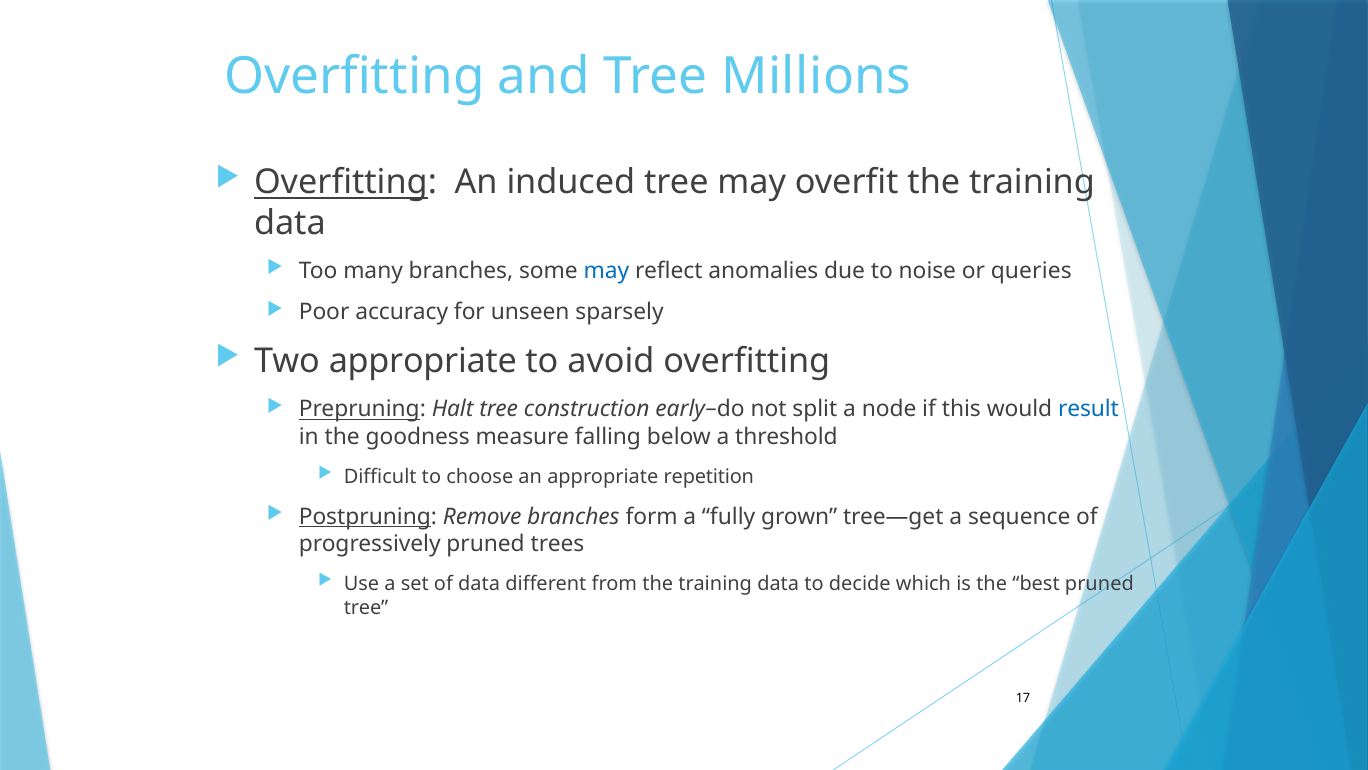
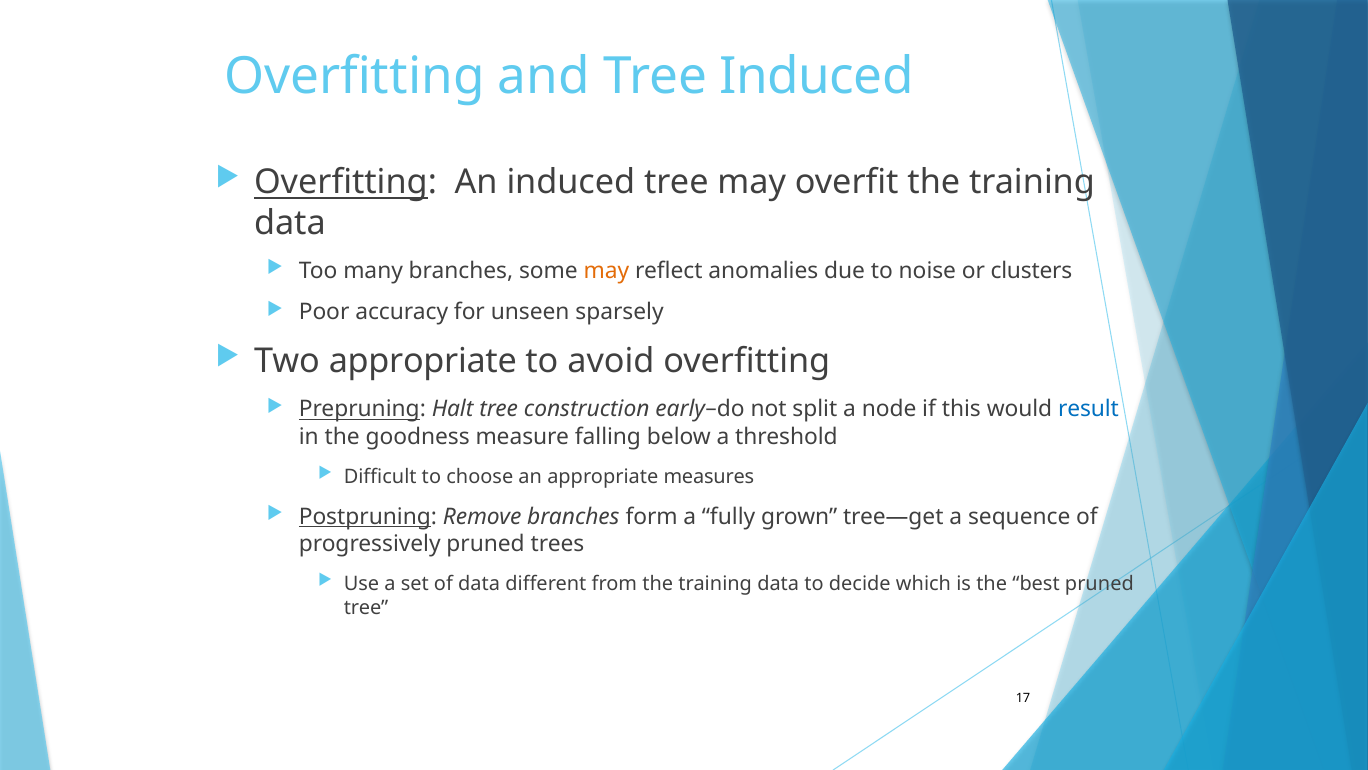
Tree Millions: Millions -> Induced
may at (606, 271) colour: blue -> orange
queries: queries -> clusters
repetition: repetition -> measures
